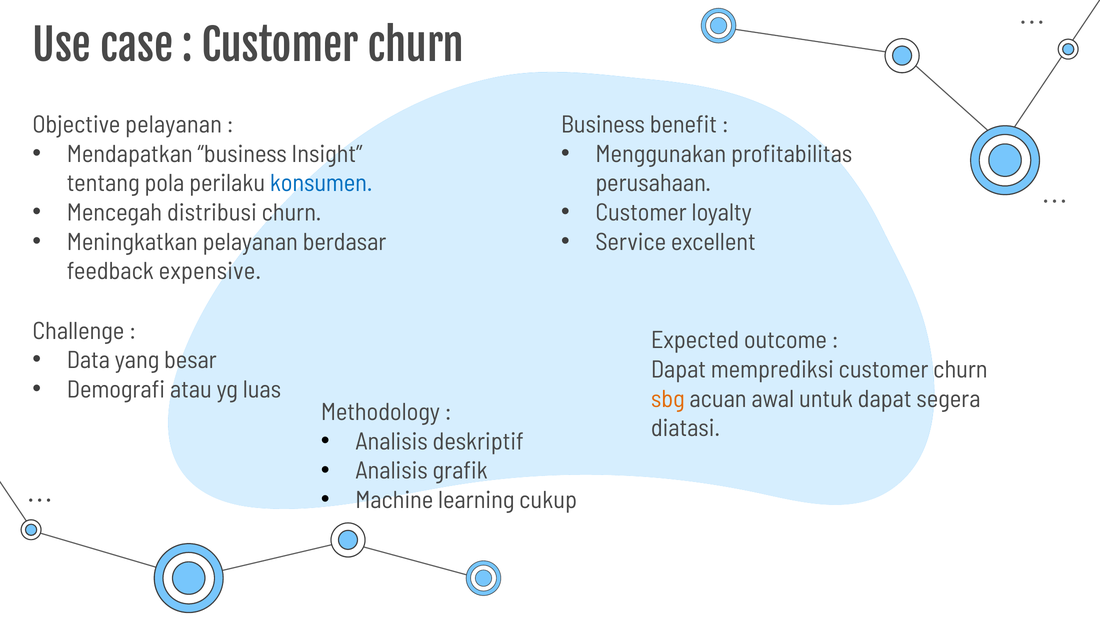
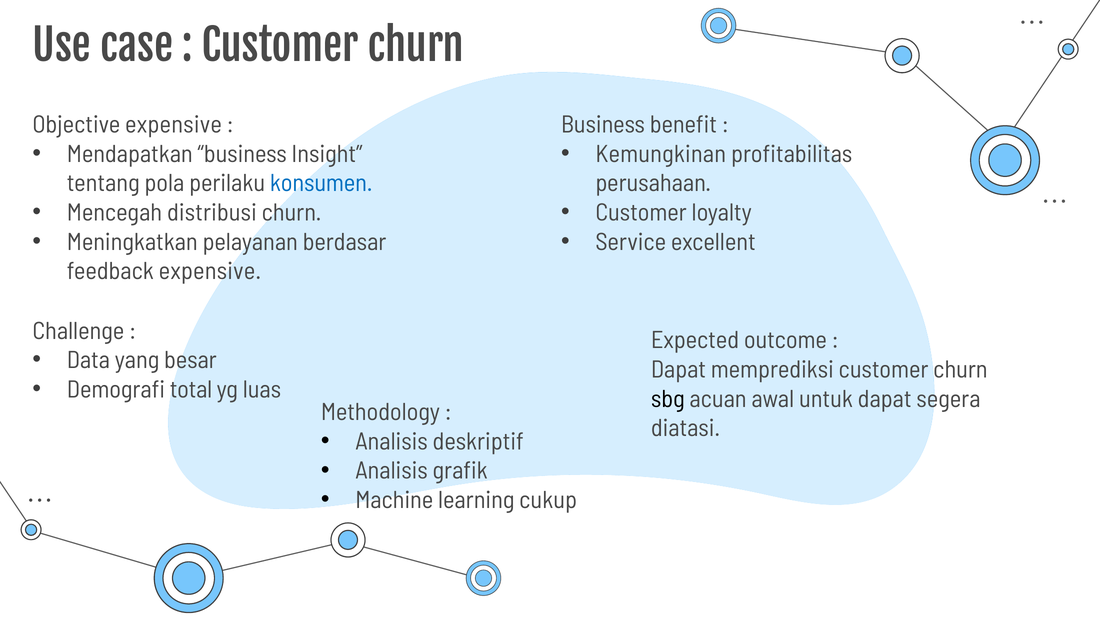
Objective pelayanan: pelayanan -> expensive
Menggunakan: Menggunakan -> Kemungkinan
atau: atau -> total
sbg colour: orange -> black
